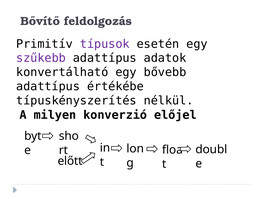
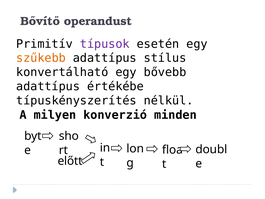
feldolgozás: feldolgozás -> operandust
szűkebb colour: purple -> orange
adatok: adatok -> stílus
előjel: előjel -> minden
